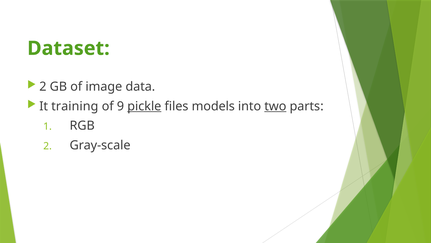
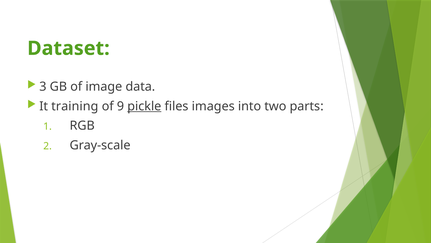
2 at (43, 86): 2 -> 3
models: models -> images
two underline: present -> none
